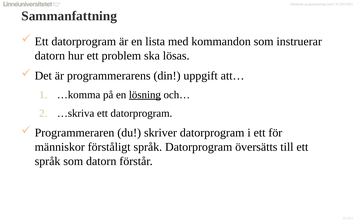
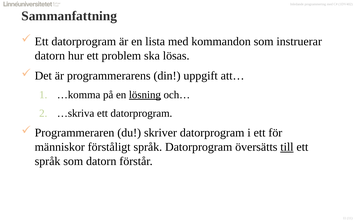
till underline: none -> present
